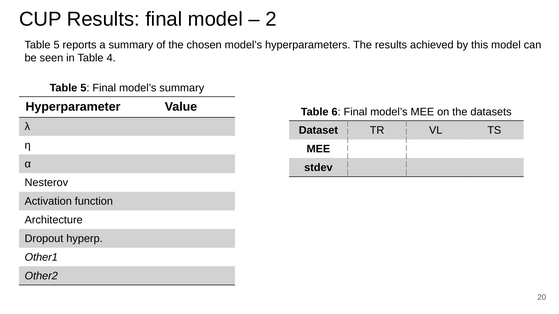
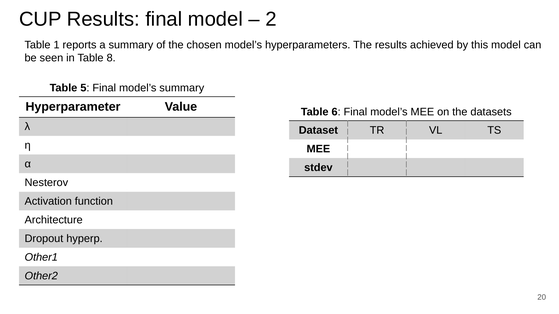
5 at (57, 45): 5 -> 1
4: 4 -> 8
